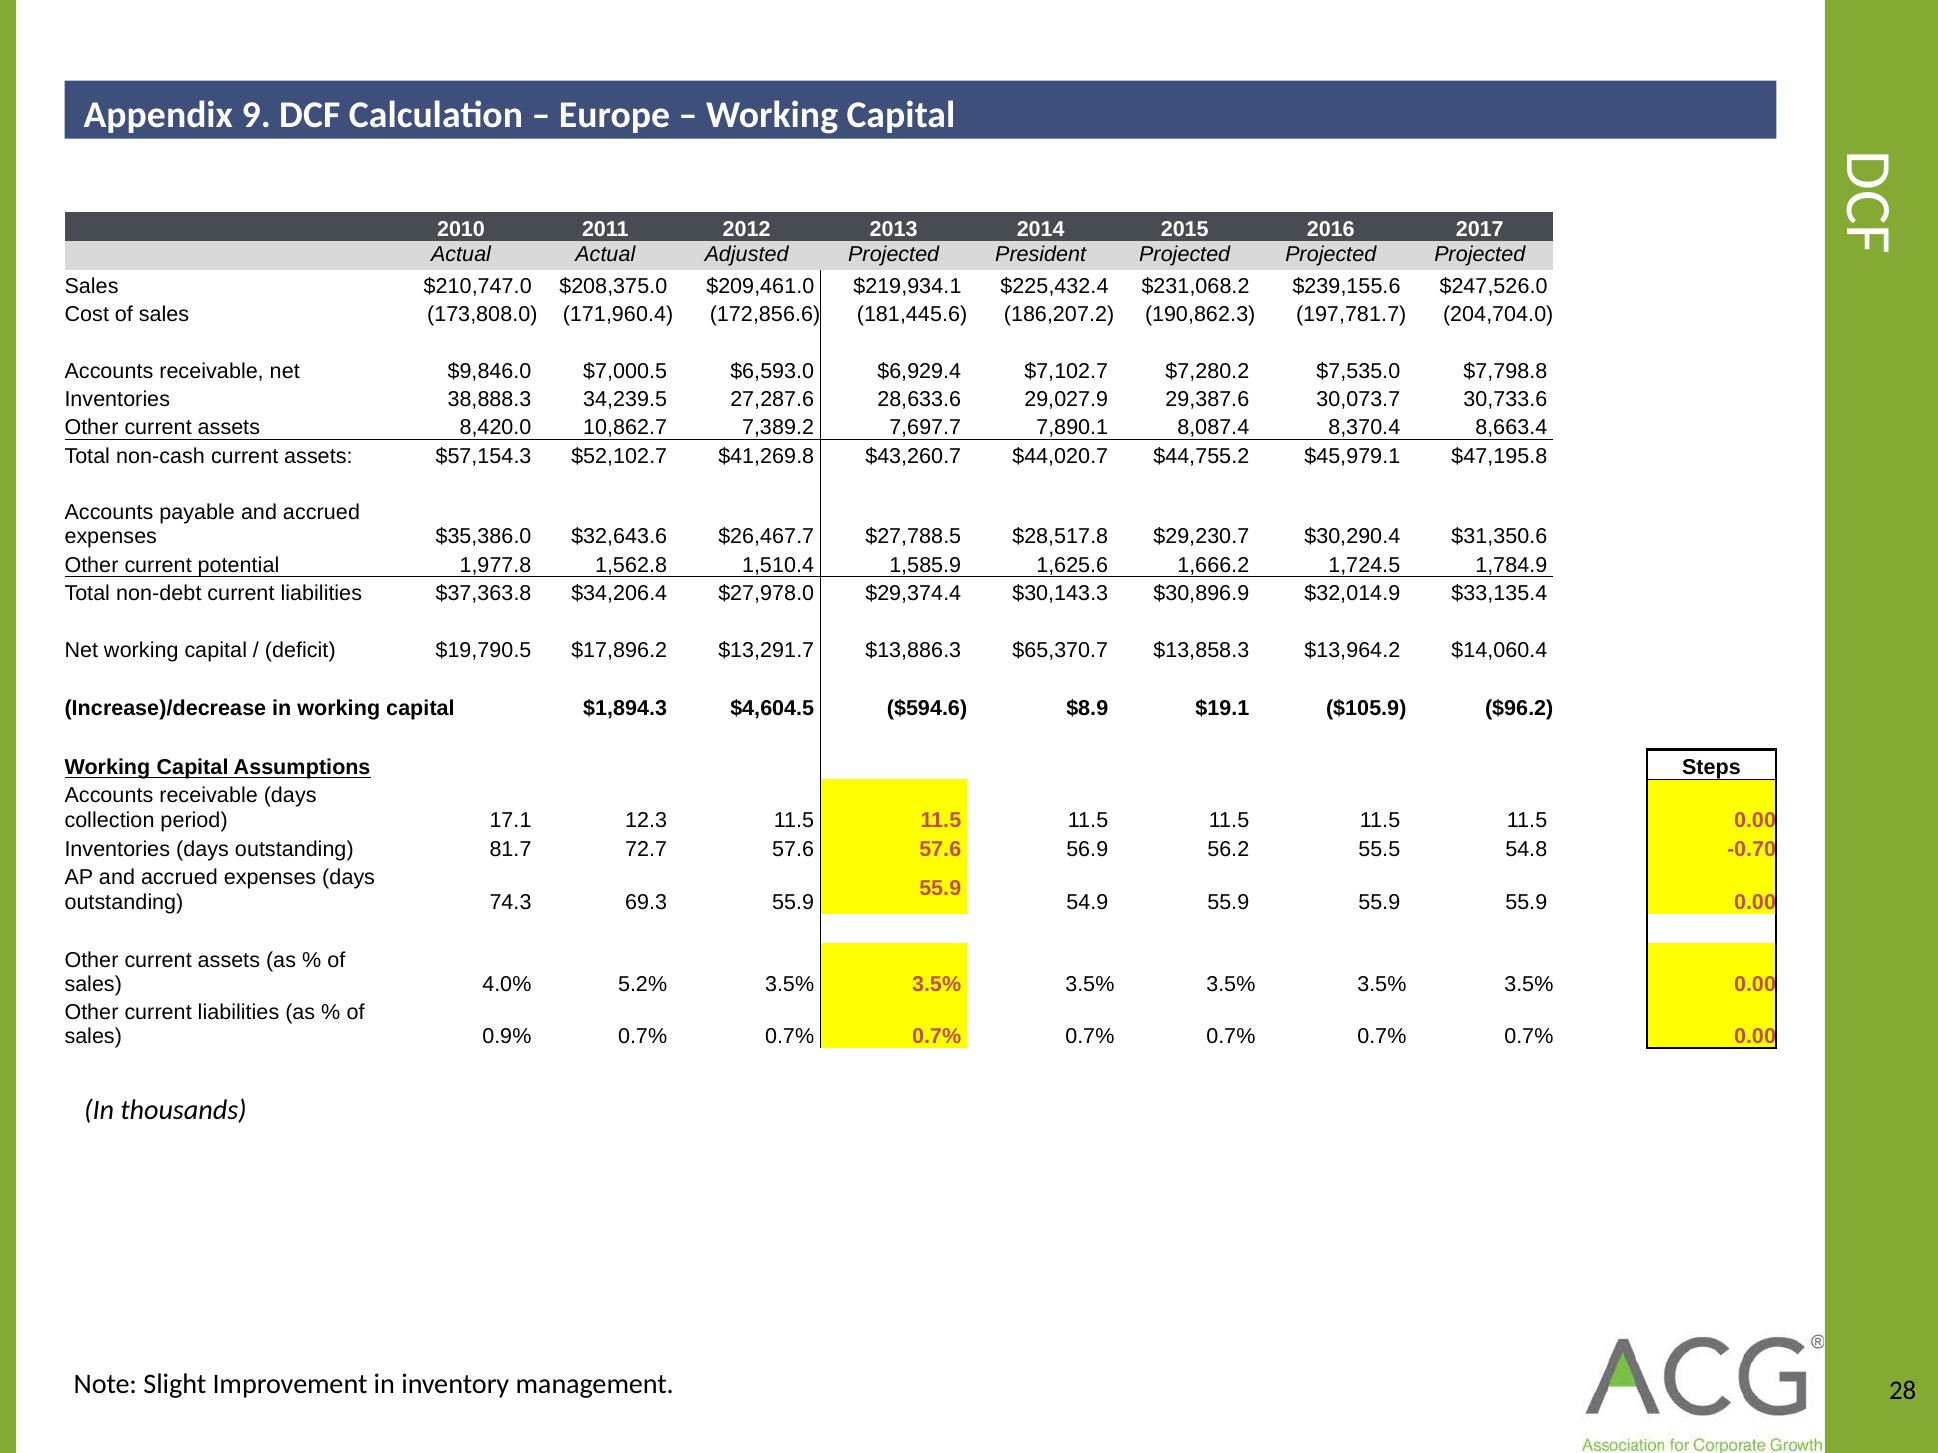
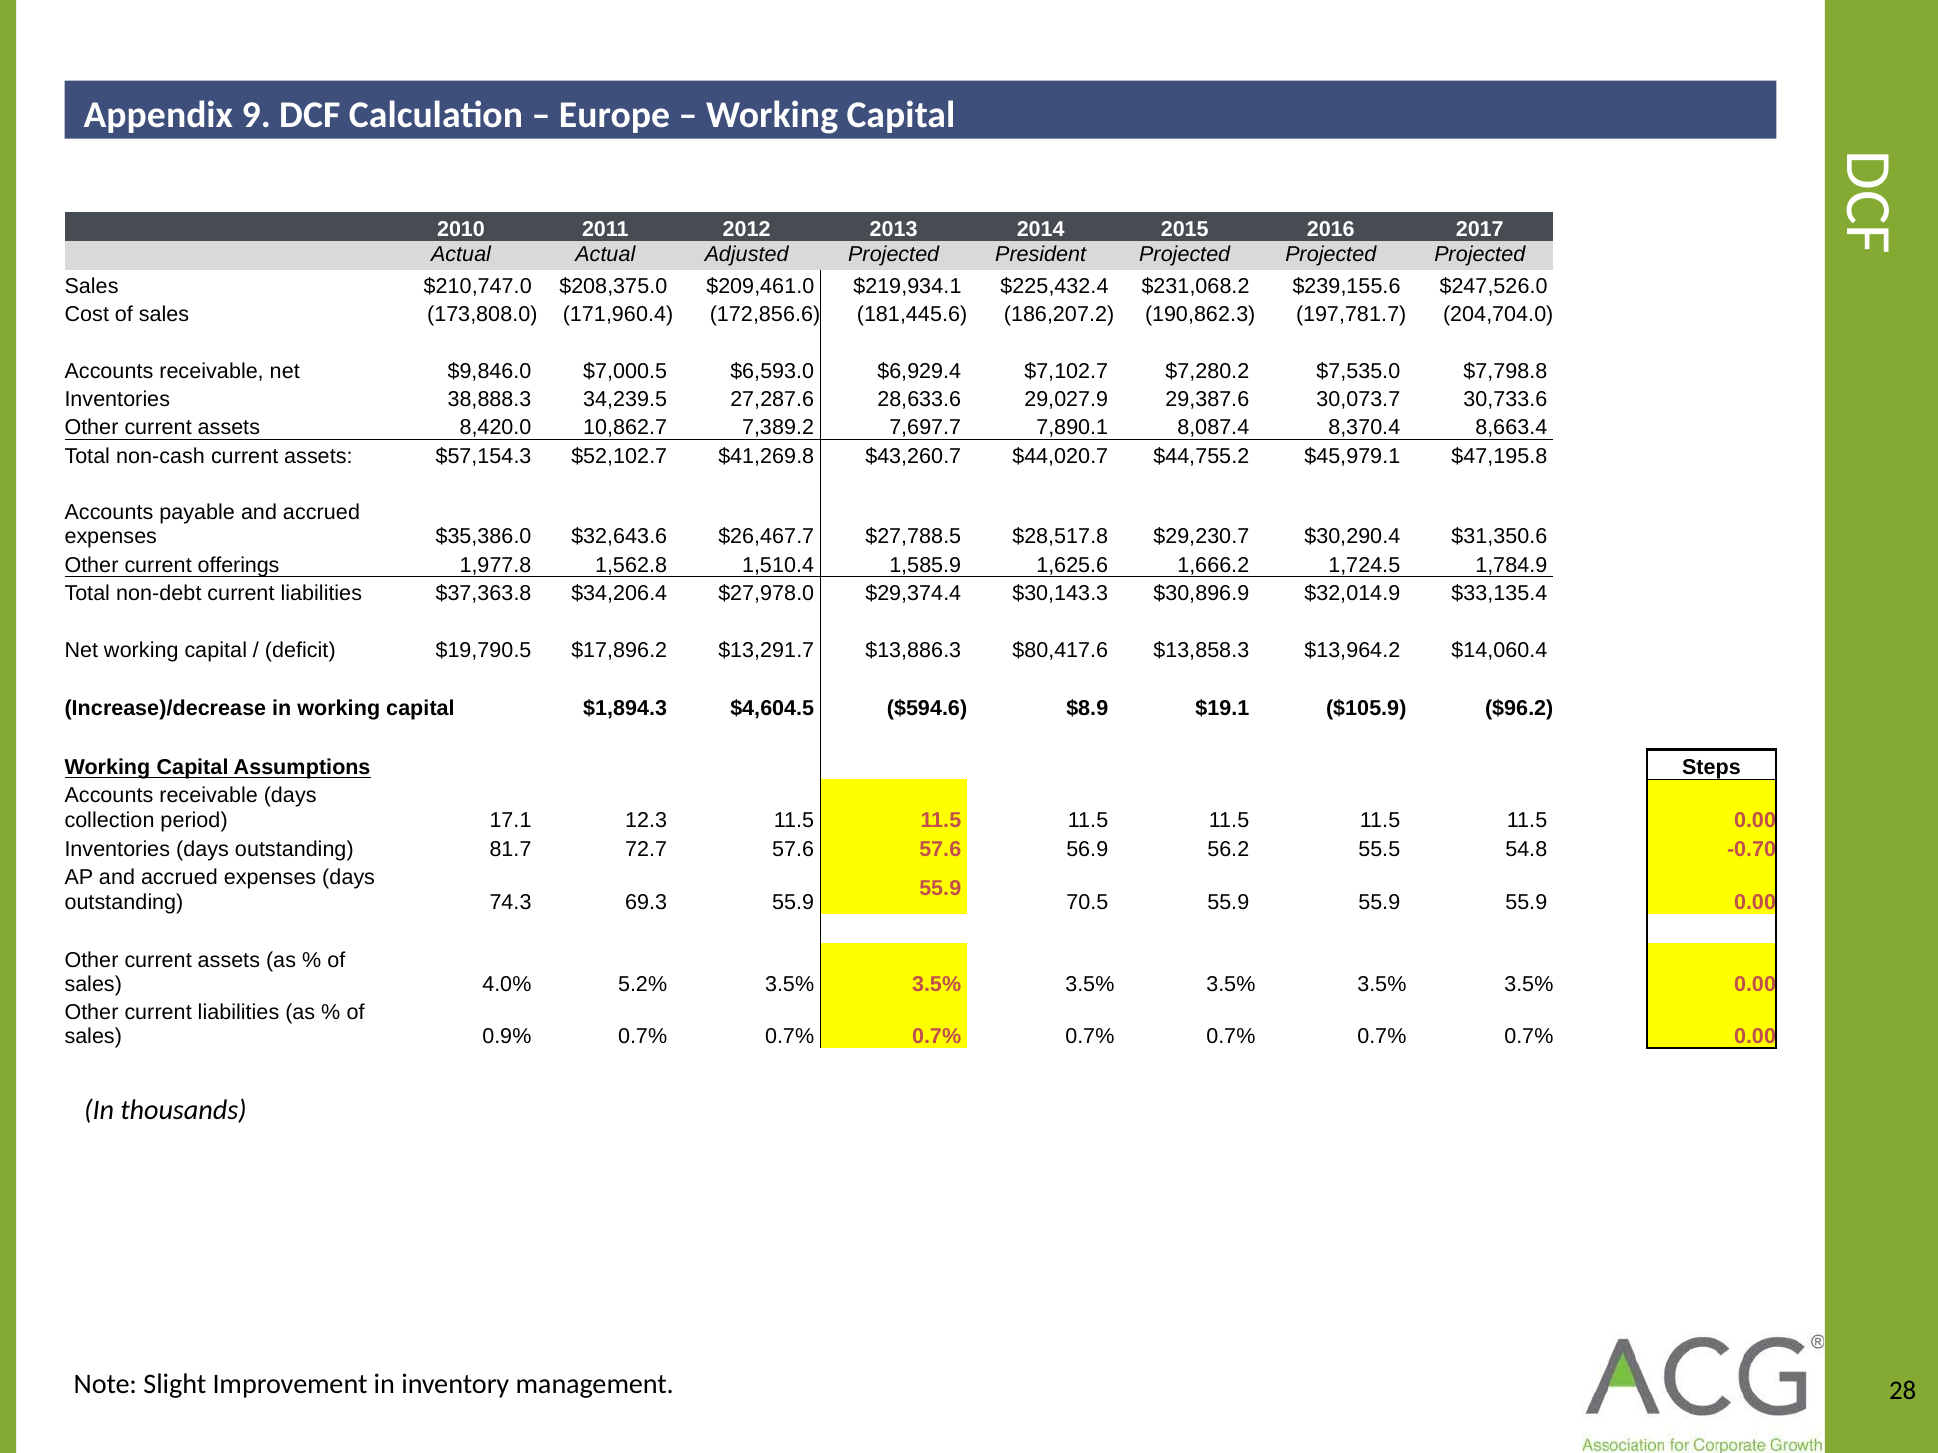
potential: potential -> offerings
$65,370.7: $65,370.7 -> $80,417.6
54.9: 54.9 -> 70.5
